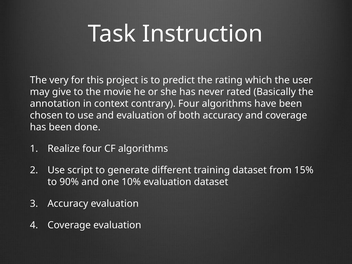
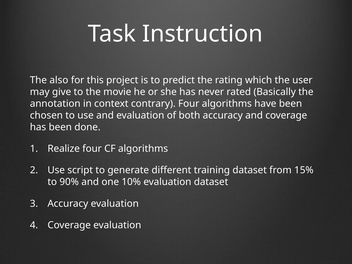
very: very -> also
